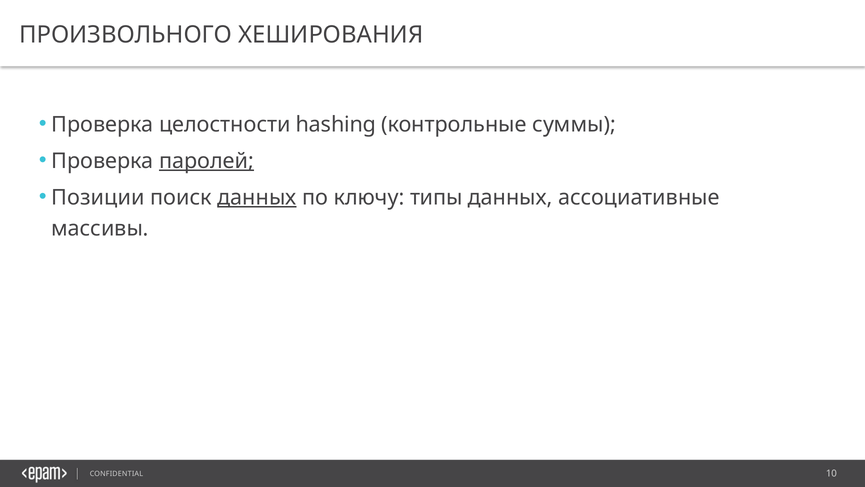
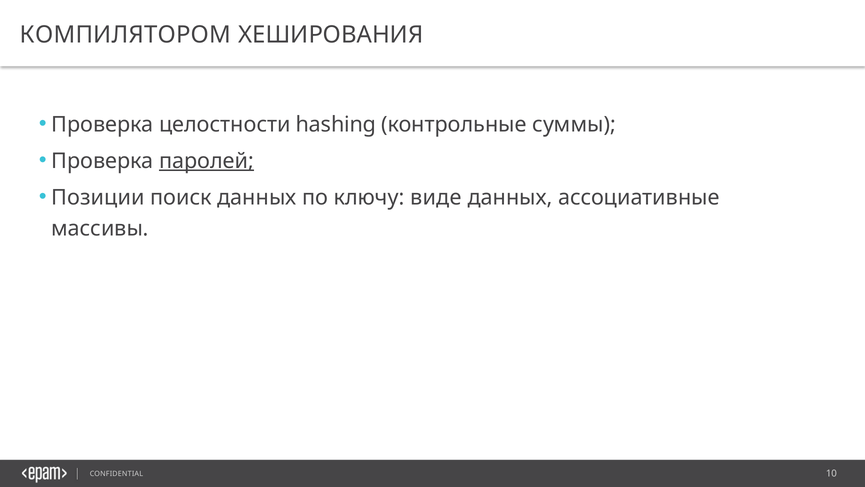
ПРОИЗВОЛЬНОГО: ПРОИЗВОЛЬНОГО -> КОМПИЛЯТОРОМ
данных at (257, 197) underline: present -> none
типы: типы -> виде
